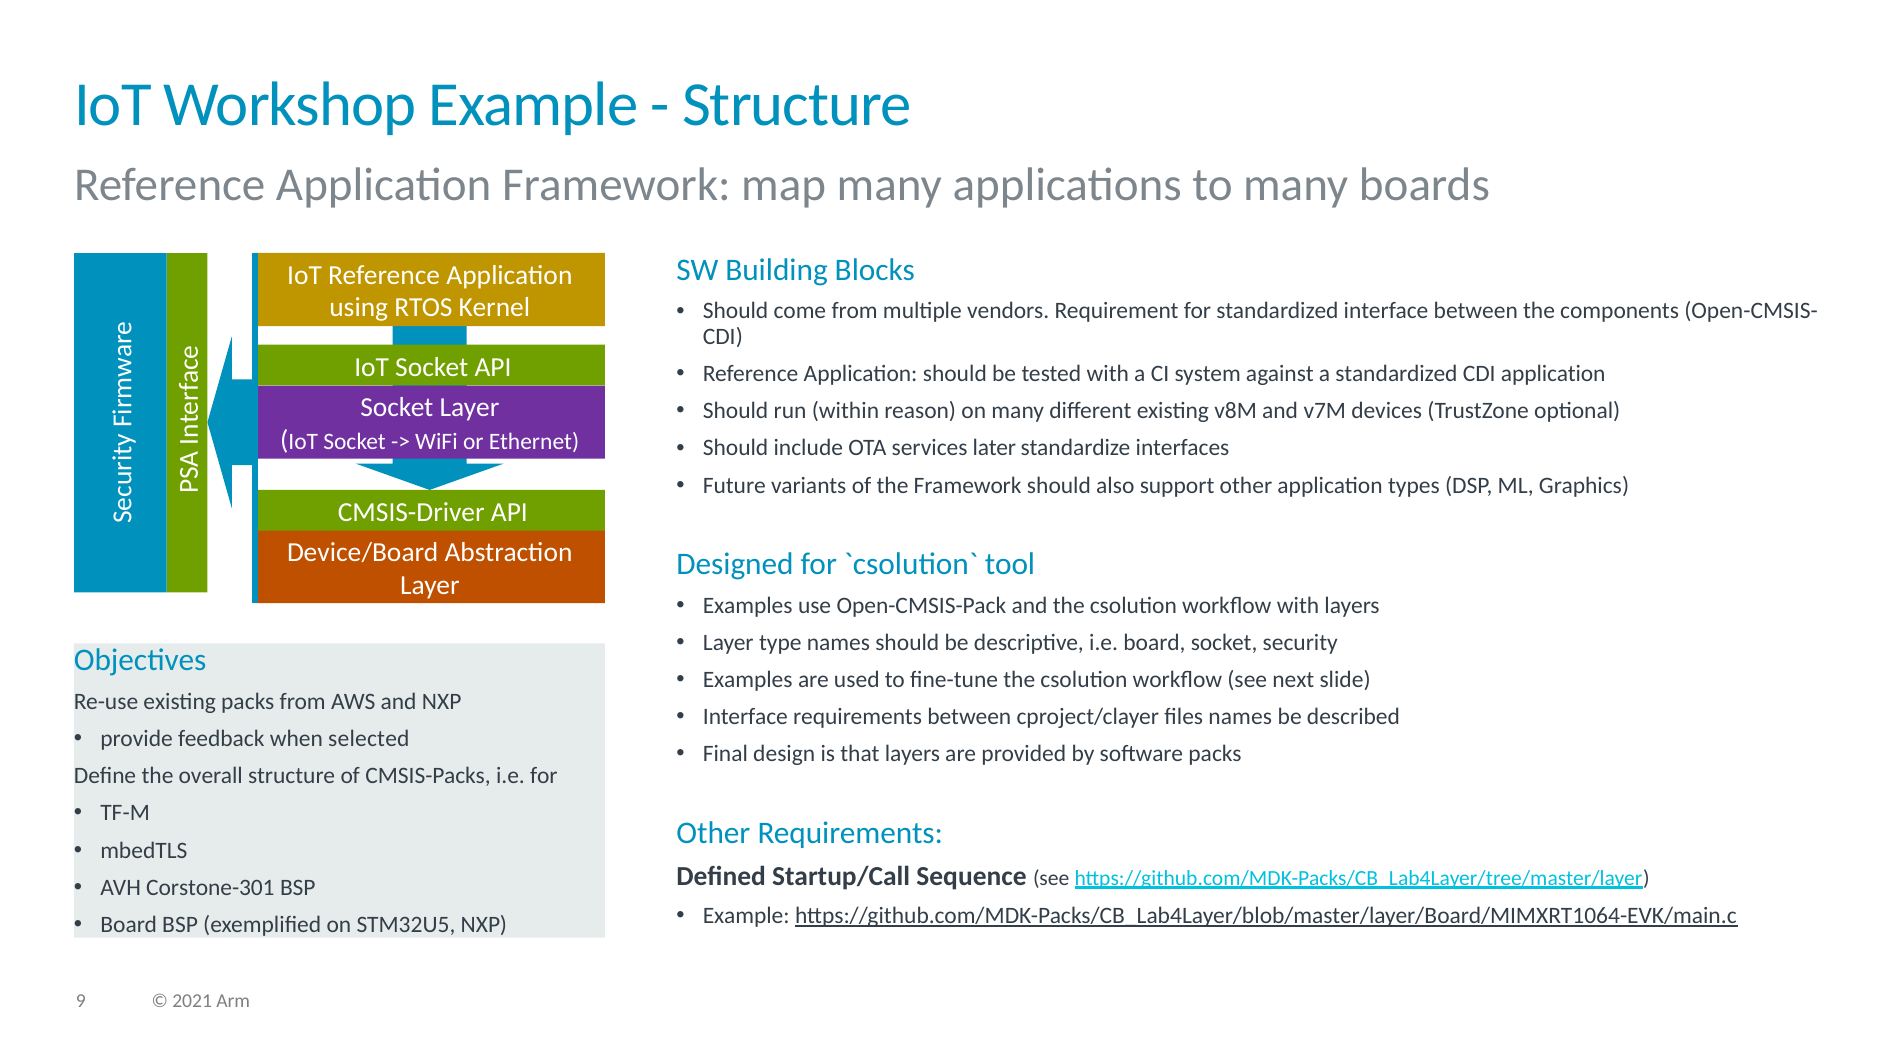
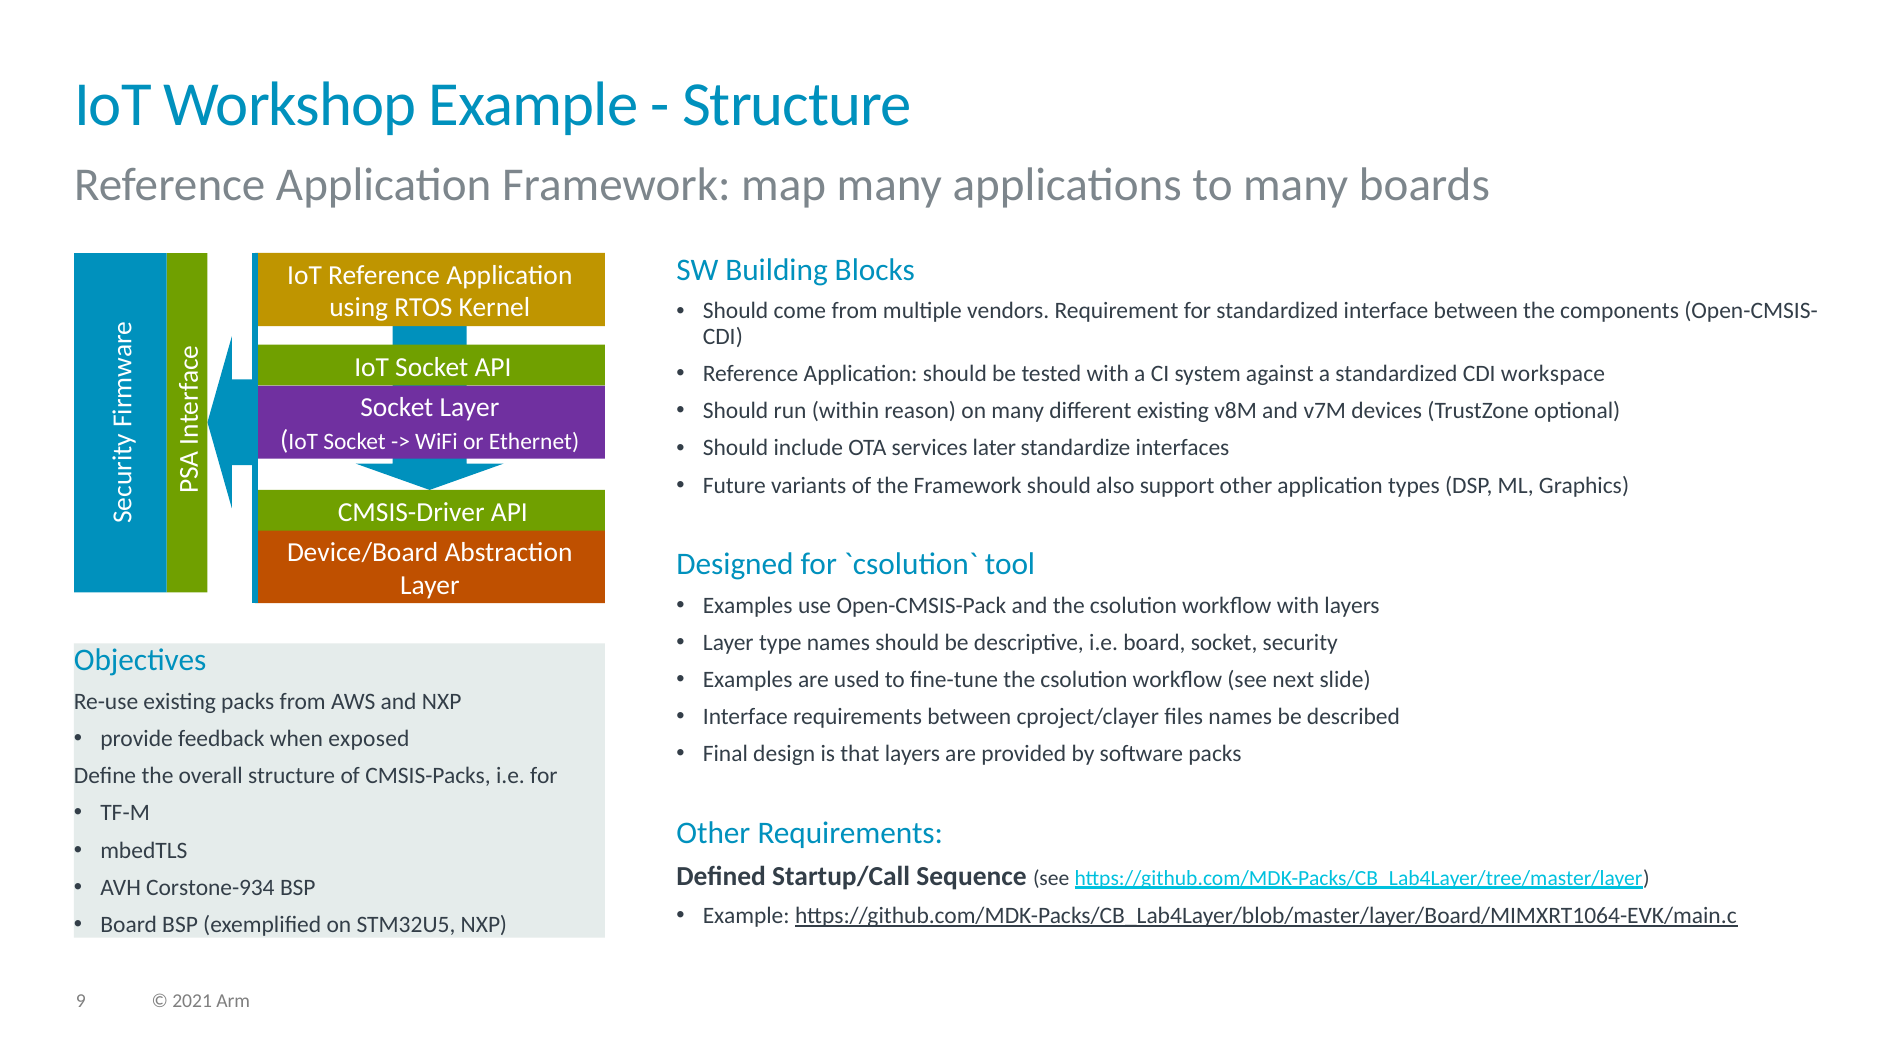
CDI application: application -> workspace
selected: selected -> exposed
Corstone-301: Corstone-301 -> Corstone-934
